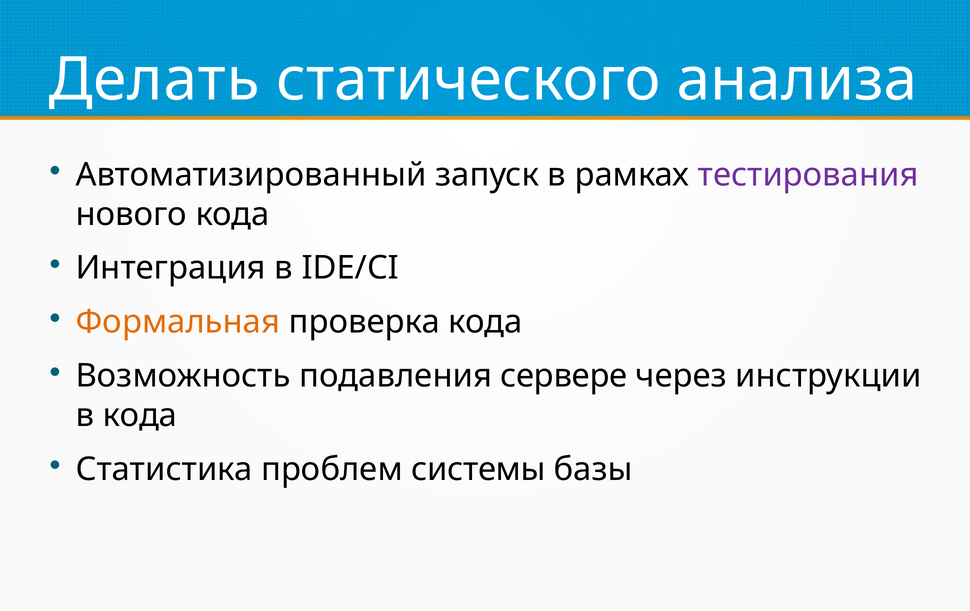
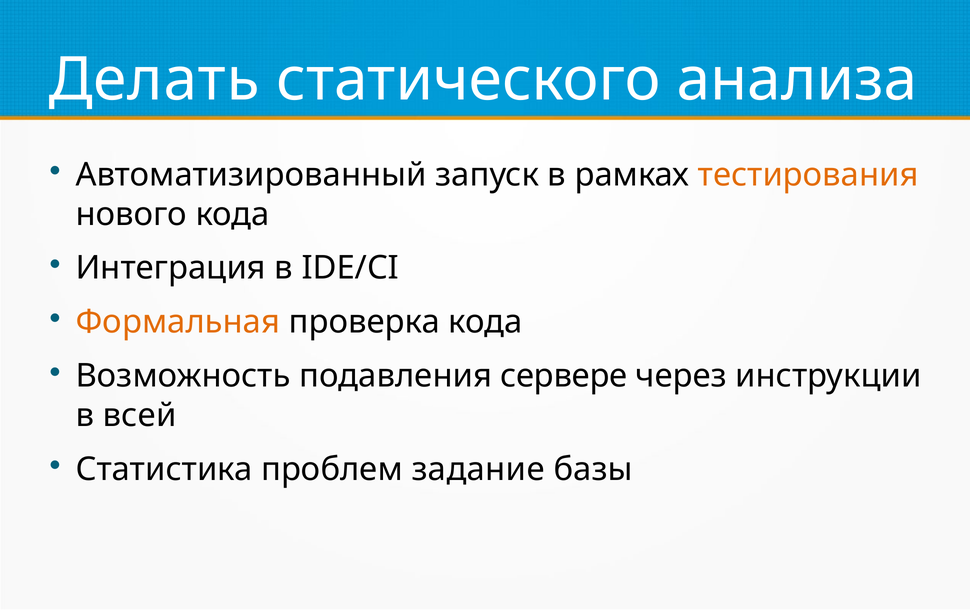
тестирования colour: purple -> orange
в кода: кода -> всей
системы: системы -> задание
